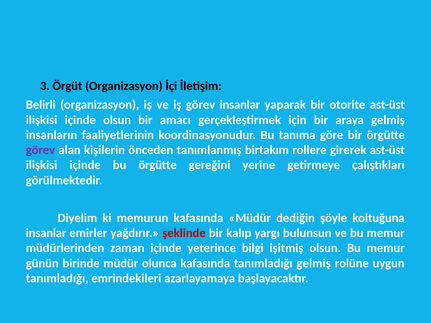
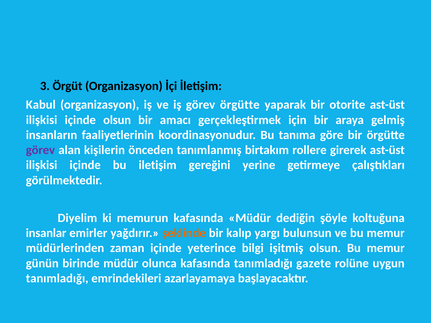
Belirli: Belirli -> Kabul
görev insanlar: insanlar -> örgütte
bu örgütte: örgütte -> iletişim
şeklinde colour: red -> orange
tanımladığı gelmiş: gelmiş -> gazete
